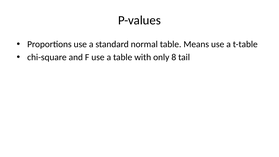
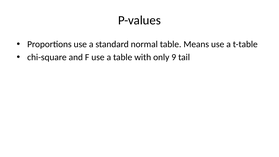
8: 8 -> 9
